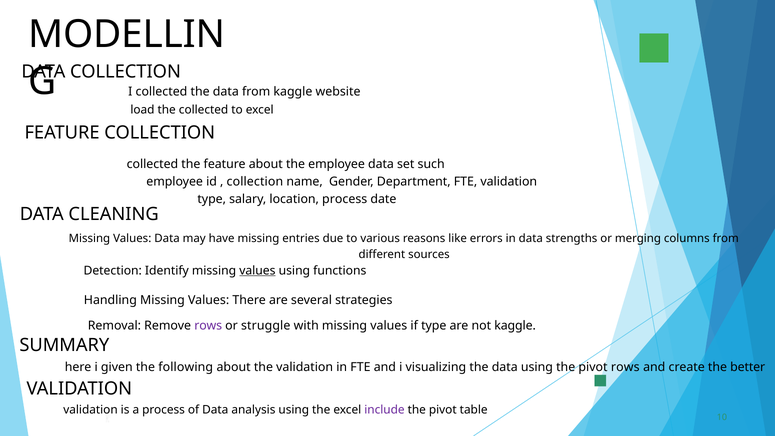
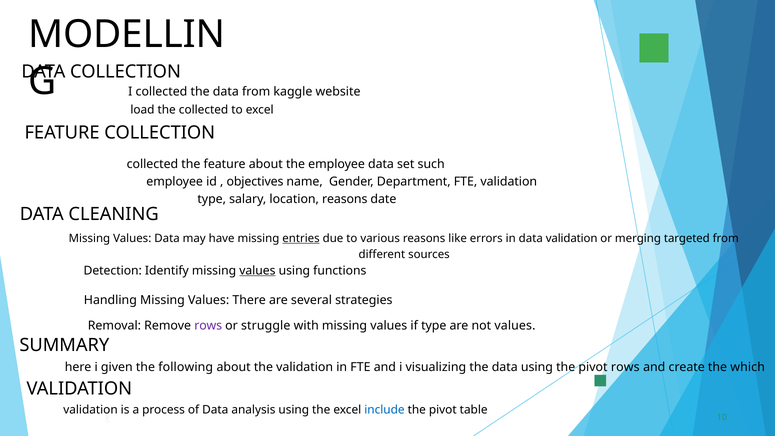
collection at (255, 182): collection -> objectives
location process: process -> reasons
entries underline: none -> present
data strengths: strengths -> validation
columns: columns -> targeted
not kaggle: kaggle -> values
better: better -> which
include colour: purple -> blue
